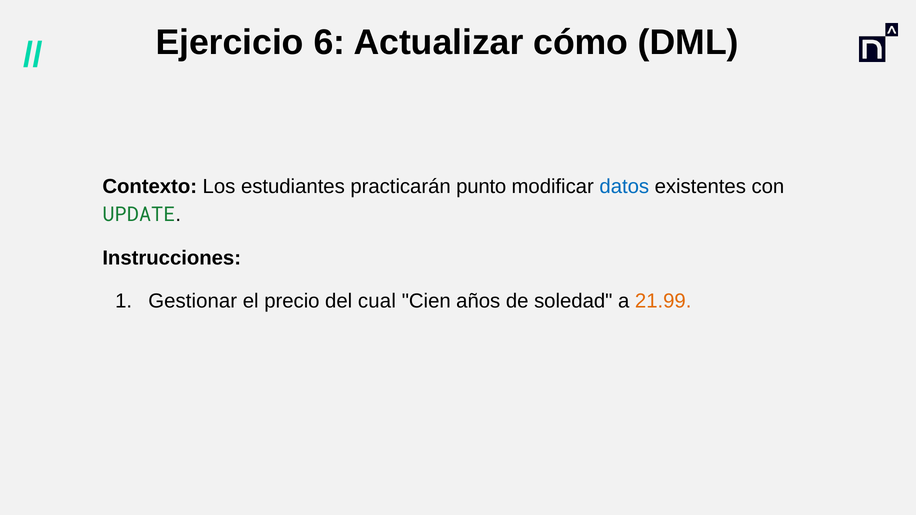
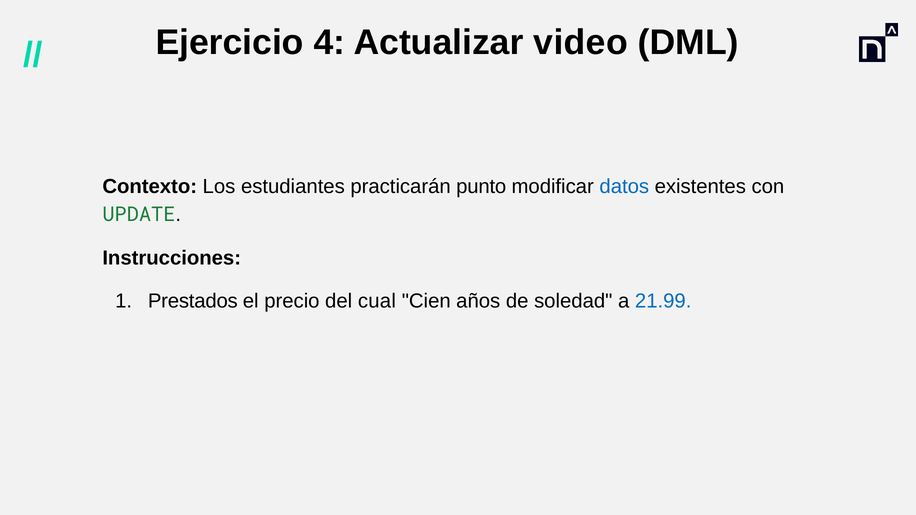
6: 6 -> 4
cómo: cómo -> video
Gestionar: Gestionar -> Prestados
21.99 colour: orange -> blue
